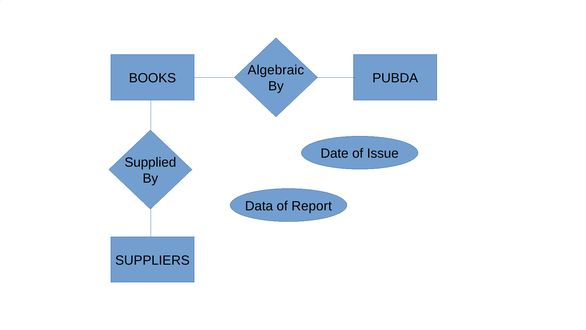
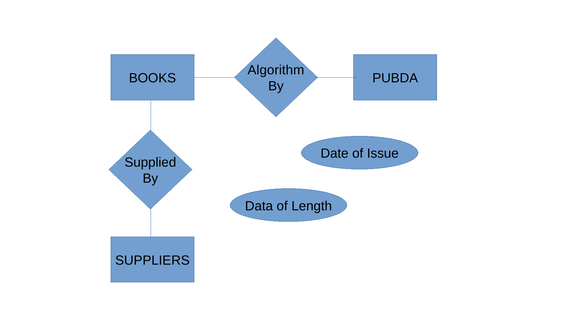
Algebraic: Algebraic -> Algorithm
Report: Report -> Length
